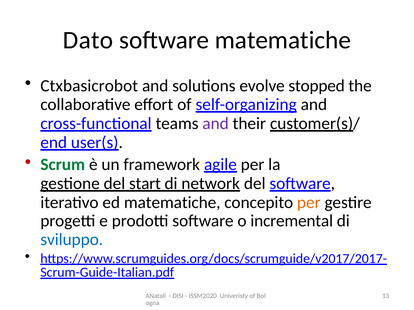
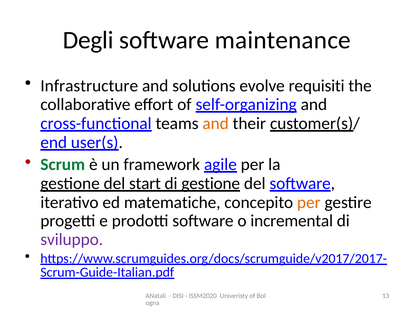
Dato: Dato -> Degli
software matematiche: matematiche -> maintenance
Ctxbasicrobot: Ctxbasicrobot -> Infrastructure
stopped: stopped -> requisiti
and at (216, 124) colour: purple -> orange
di network: network -> gestione
sviluppo colour: blue -> purple
